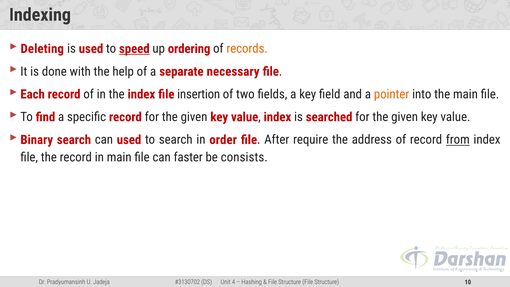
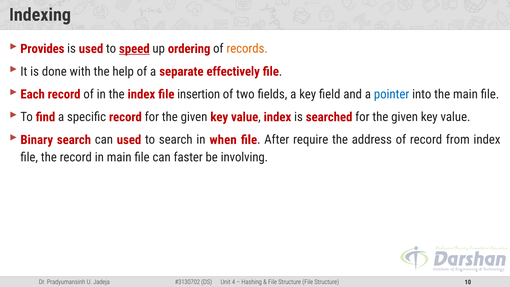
Deleting: Deleting -> Provides
necessary: necessary -> effectively
pointer colour: orange -> blue
order: order -> when
from underline: present -> none
consists: consists -> involving
